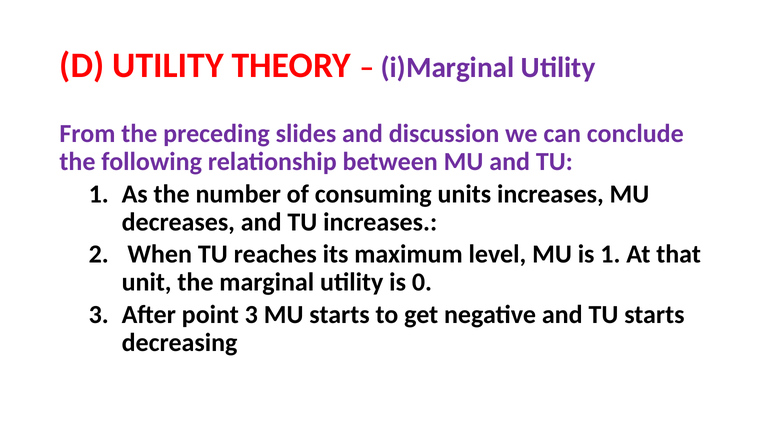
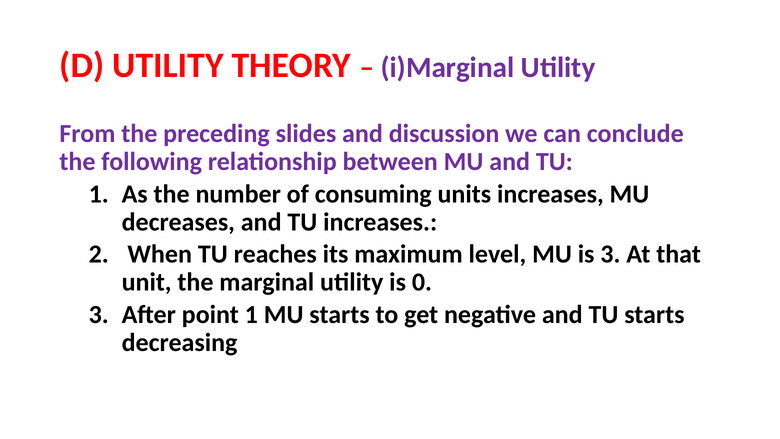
is 1: 1 -> 3
point 3: 3 -> 1
